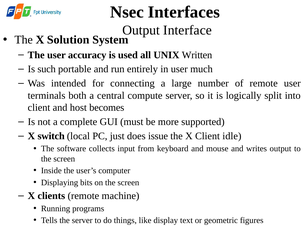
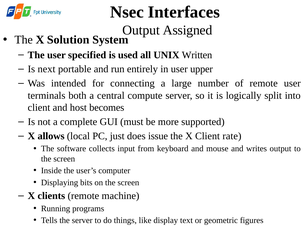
Interface: Interface -> Assigned
accuracy: accuracy -> specified
such: such -> next
much: much -> upper
switch: switch -> allows
idle: idle -> rate
